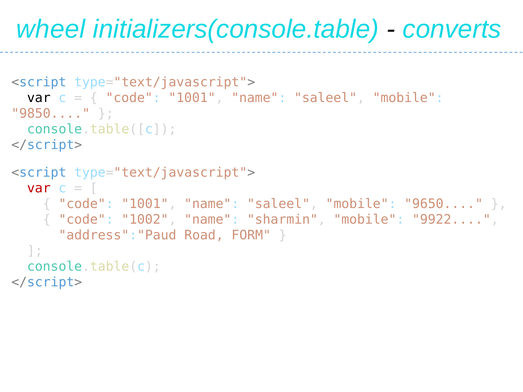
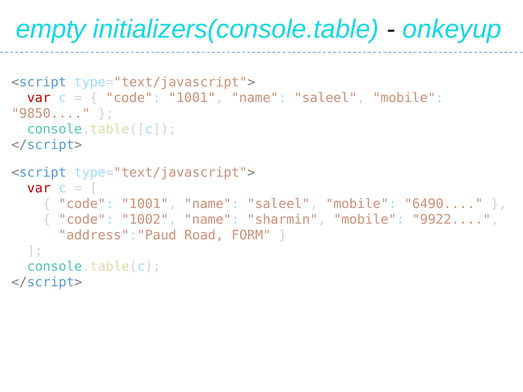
wheel: wheel -> empty
converts: converts -> onkeyup
var at (39, 98) colour: black -> red
9650: 9650 -> 6490
